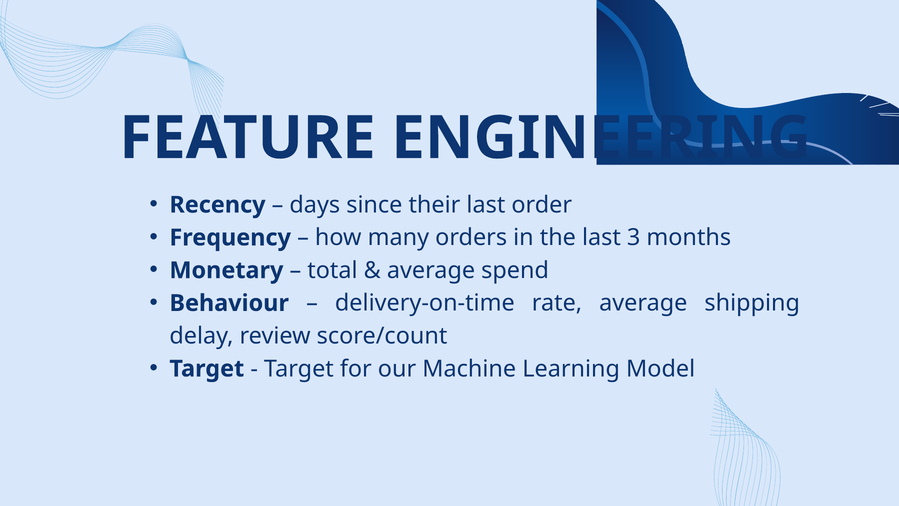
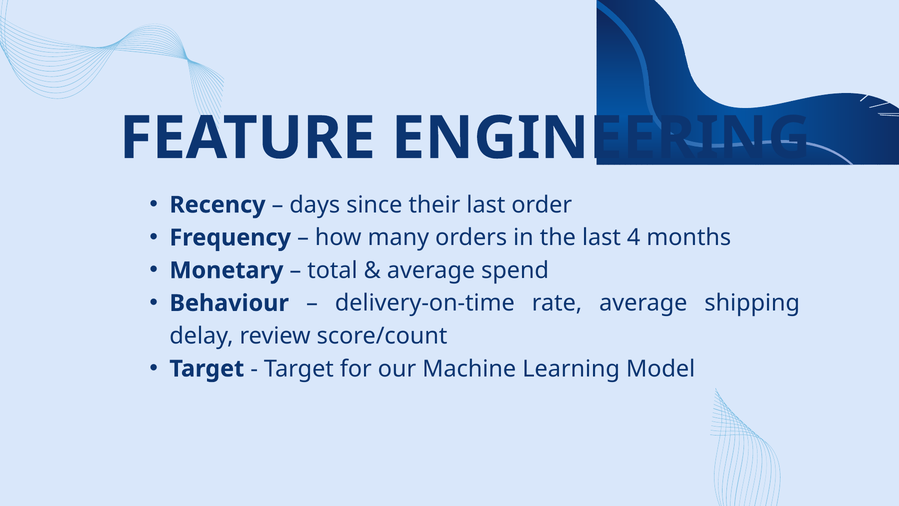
3: 3 -> 4
